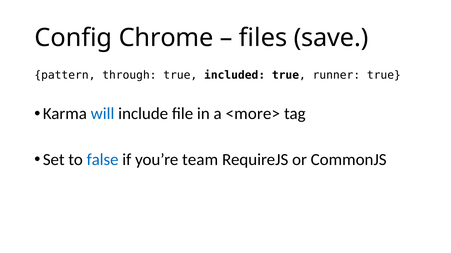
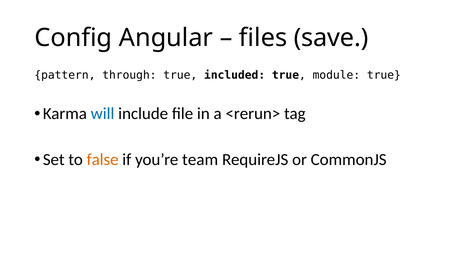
Chrome: Chrome -> Angular
runner: runner -> module
<more>: <more> -> <rerun>
false colour: blue -> orange
